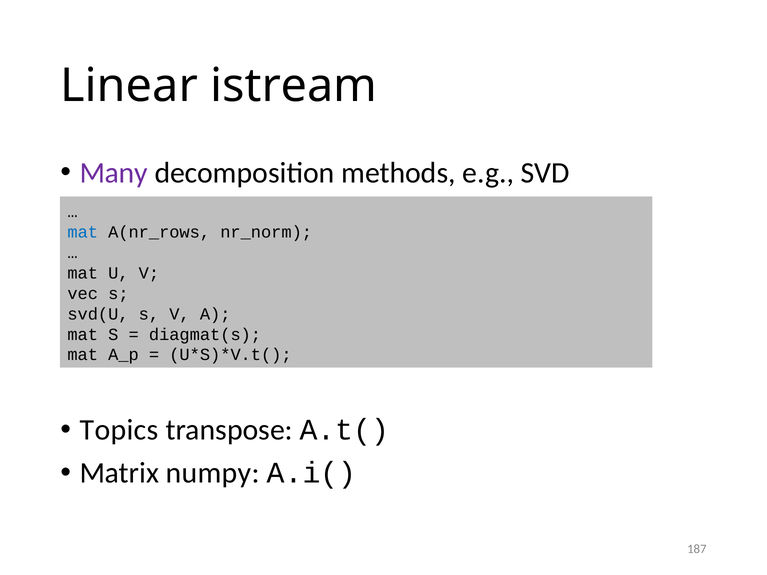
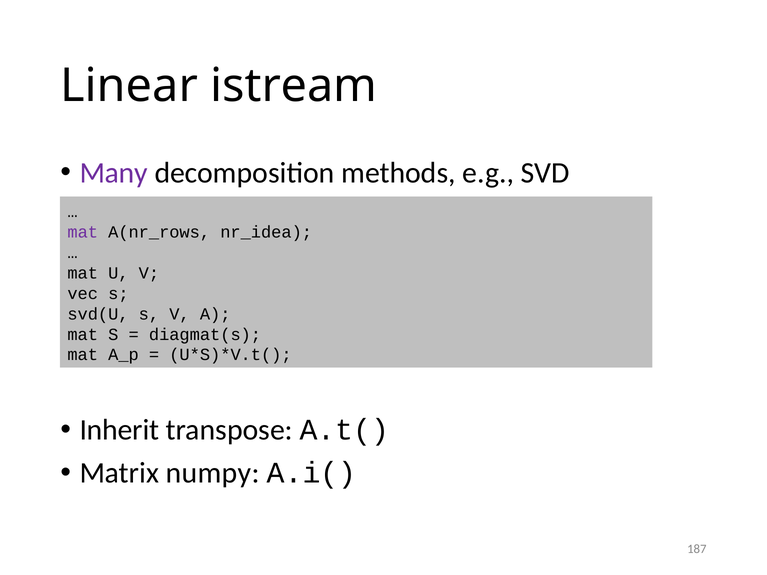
mat at (83, 232) colour: blue -> purple
nr_norm: nr_norm -> nr_idea
Topics: Topics -> Inherit
